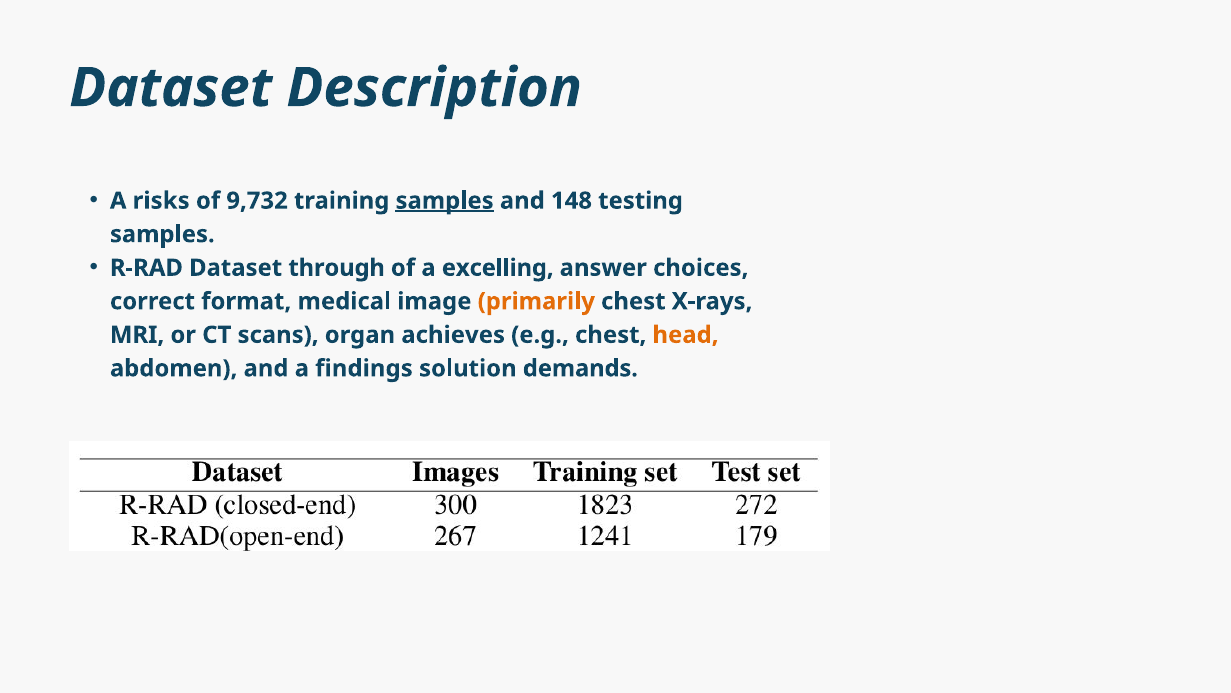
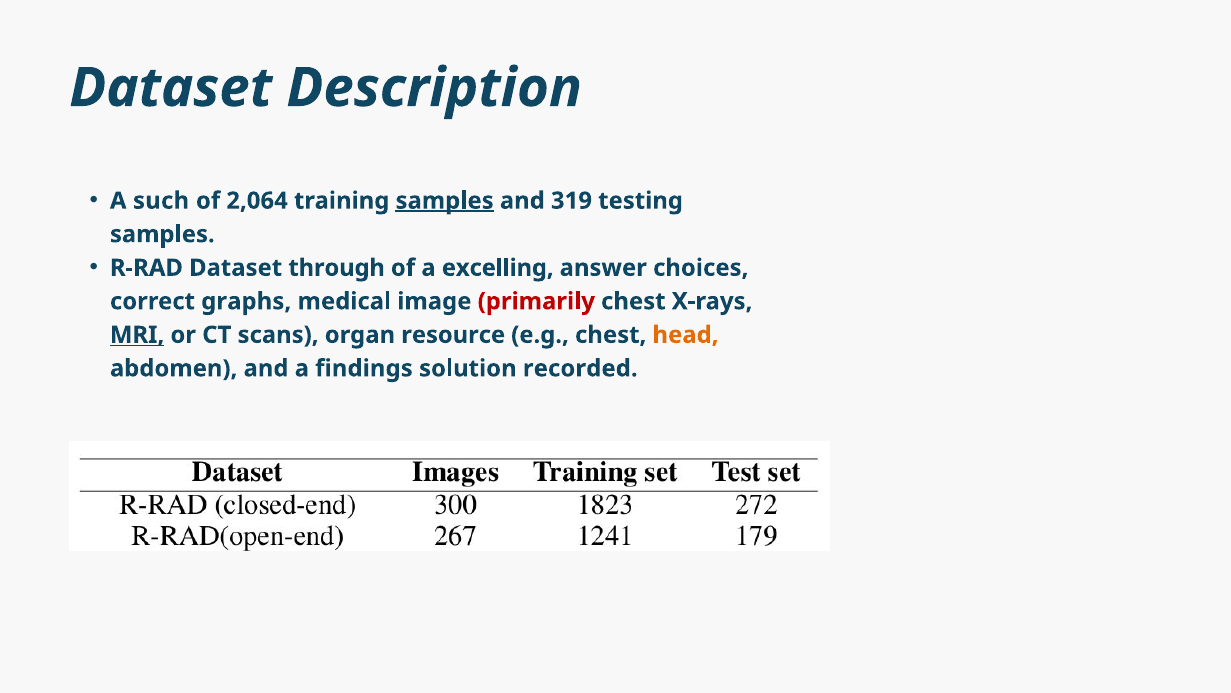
risks: risks -> such
9,732: 9,732 -> 2,064
148: 148 -> 319
format: format -> graphs
primarily colour: orange -> red
MRI underline: none -> present
achieves: achieves -> resource
demands: demands -> recorded
